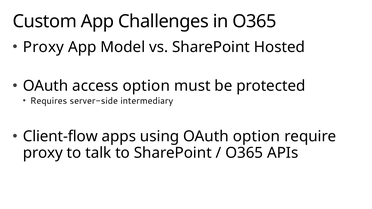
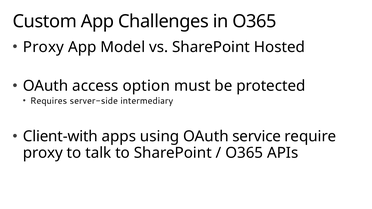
Client-flow: Client-flow -> Client-with
OAuth option: option -> service
